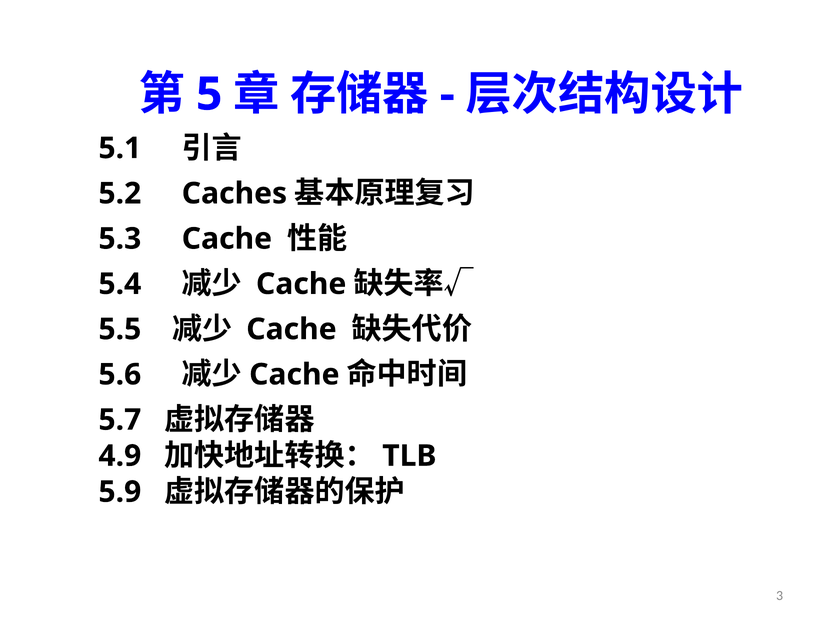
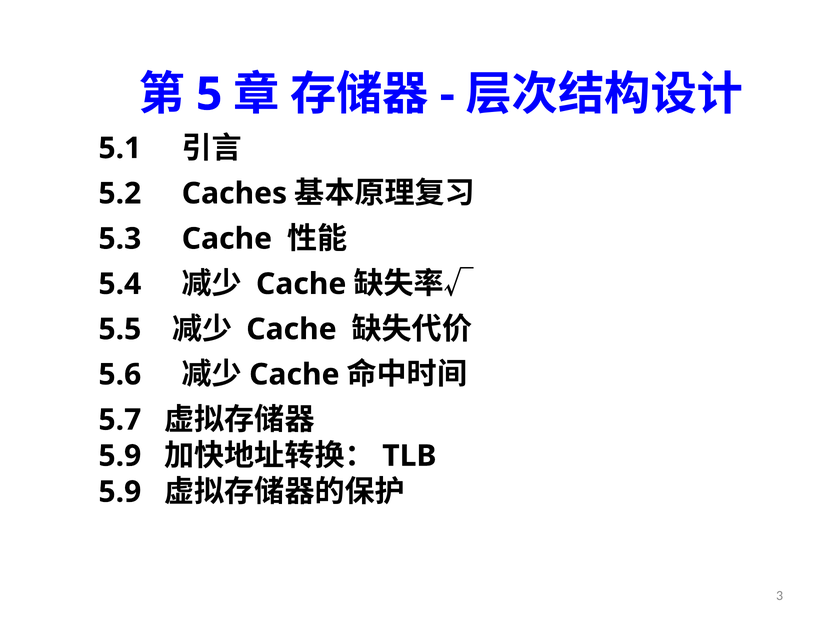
4.9 at (120, 456): 4.9 -> 5.9
